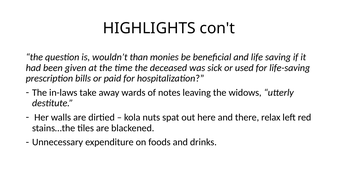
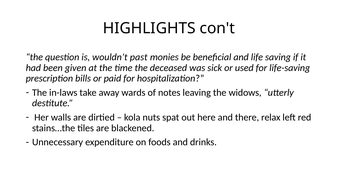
than: than -> past
